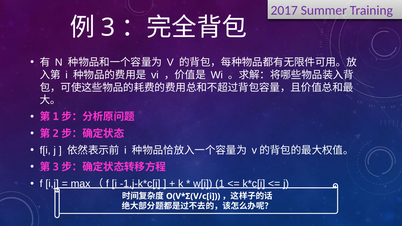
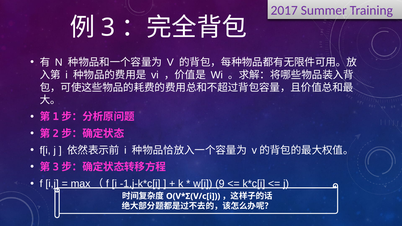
1: 1 -> 9
